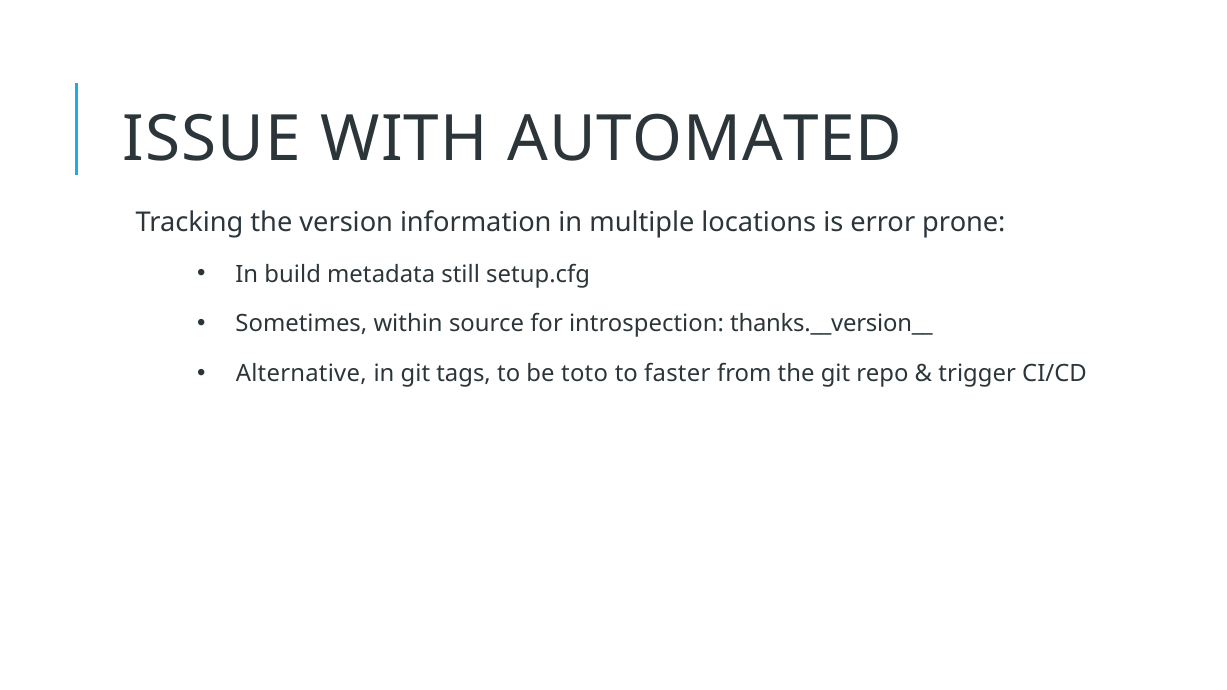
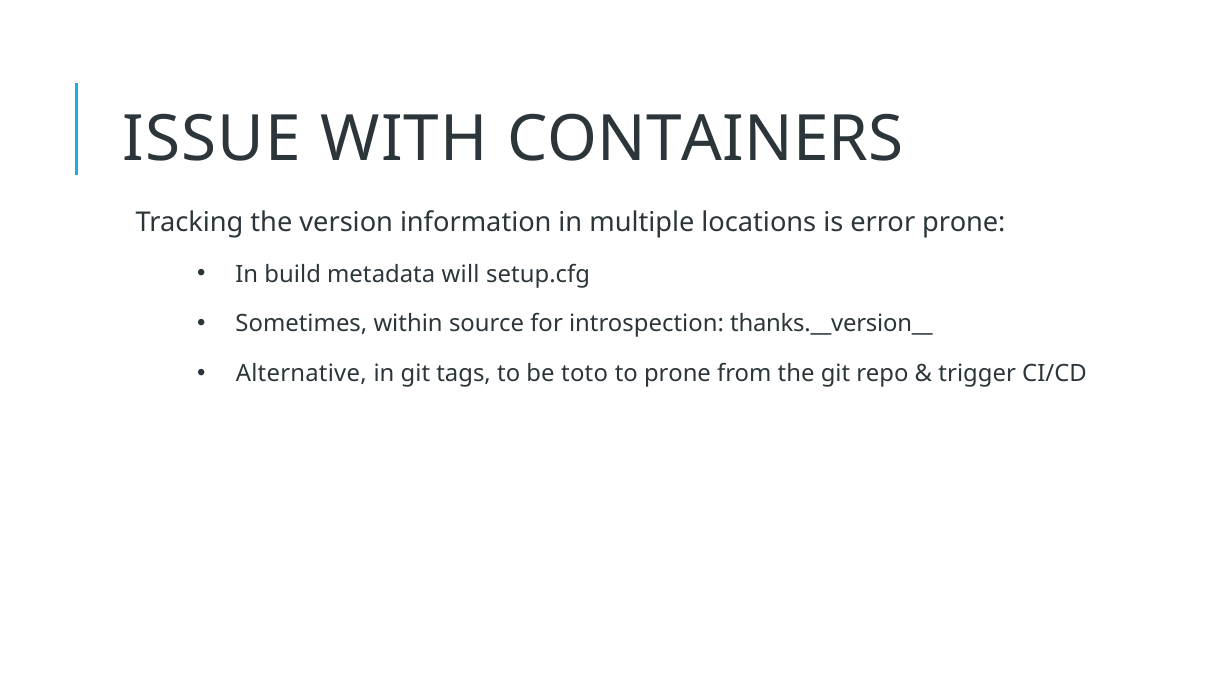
AUTOMATED: AUTOMATED -> CONTAINERS
still: still -> will
to faster: faster -> prone
